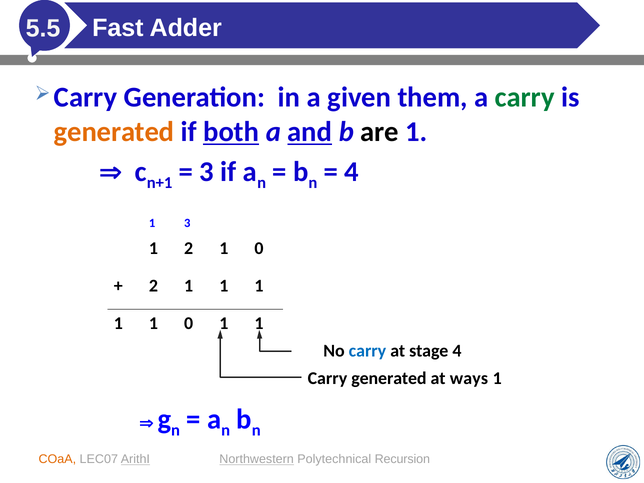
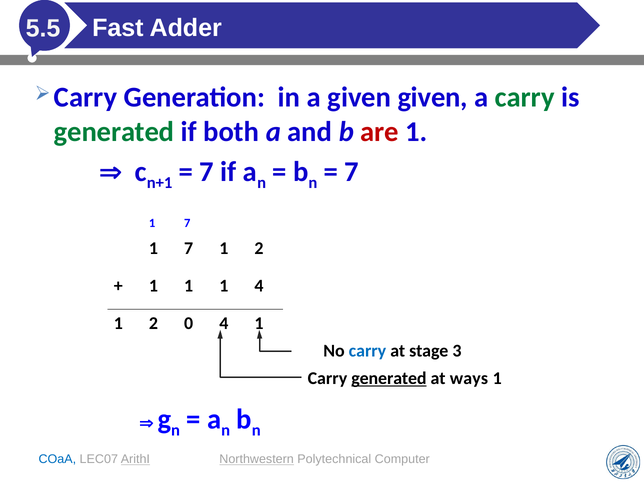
given them: them -> given
generated at (114, 132) colour: orange -> green
both underline: present -> none
and underline: present -> none
are colour: black -> red
3 at (207, 172): 3 -> 7
4 at (352, 172): 4 -> 7
3 at (187, 223): 3 -> 7
2 at (189, 248): 2 -> 7
0 at (259, 248): 0 -> 2
2 at (153, 286): 2 -> 1
1 at (259, 286): 1 -> 4
1 at (153, 323): 1 -> 2
0 1: 1 -> 4
stage 4: 4 -> 3
generated at (389, 379) underline: none -> present
COaA colour: orange -> blue
Recursion: Recursion -> Computer
